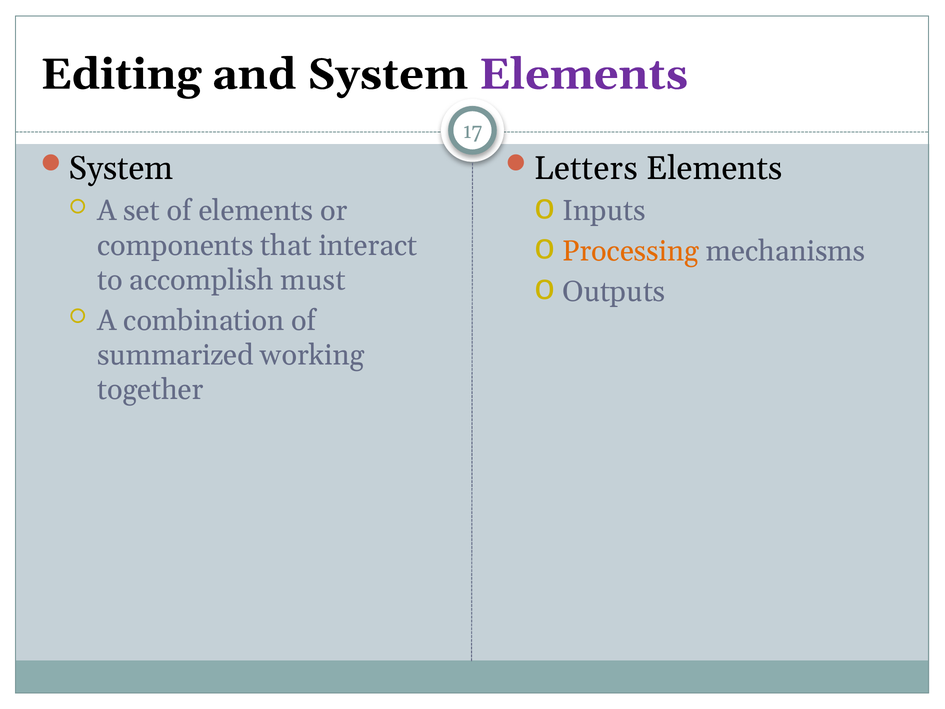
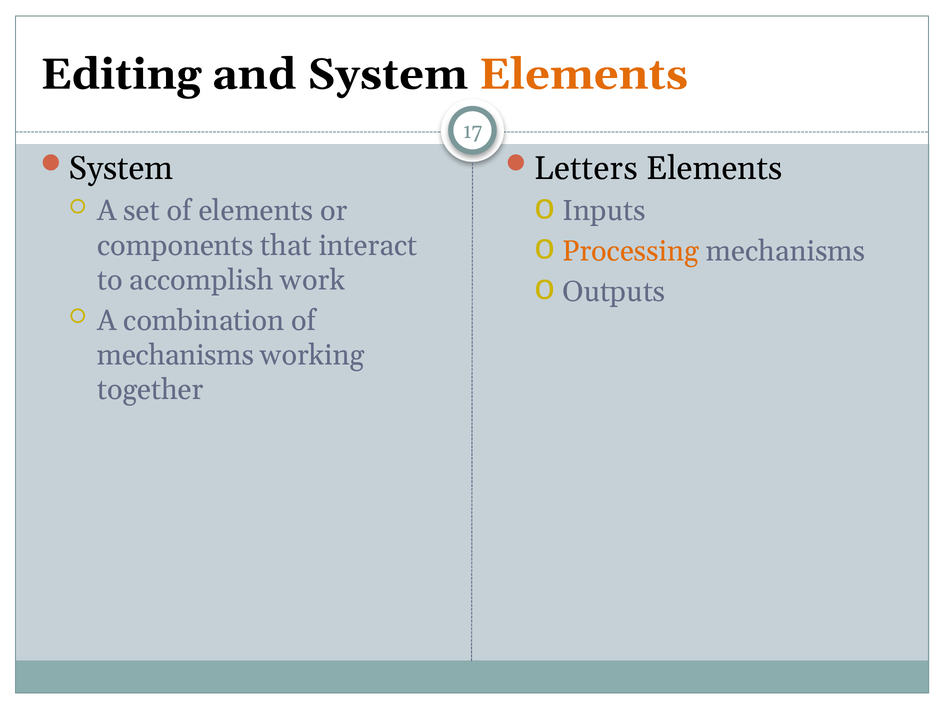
Elements at (583, 74) colour: purple -> orange
must: must -> work
summarized at (175, 355): summarized -> mechanisms
